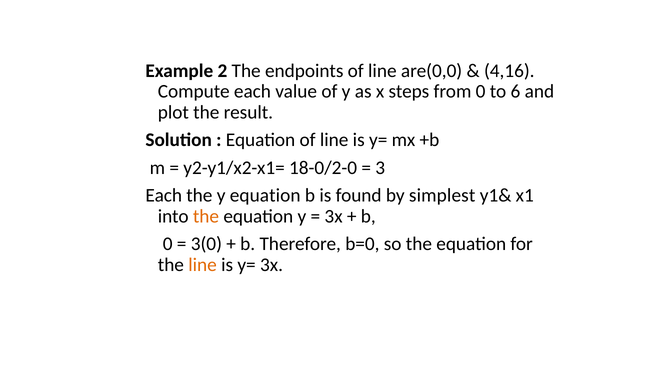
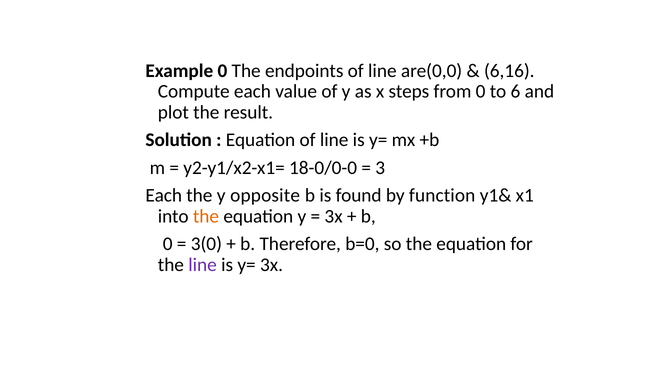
Example 2: 2 -> 0
4,16: 4,16 -> 6,16
18-0/2-0: 18-0/2-0 -> 18-0/0-0
y equation: equation -> opposite
simplest: simplest -> function
line at (203, 265) colour: orange -> purple
